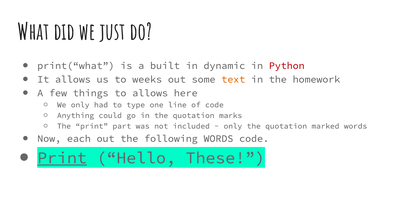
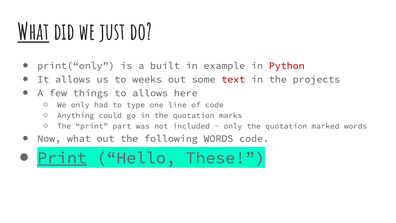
What at (33, 32) underline: none -> present
print(“what: print(“what -> print(“only
dynamic: dynamic -> example
text colour: orange -> red
homework: homework -> projects
Now each: each -> what
